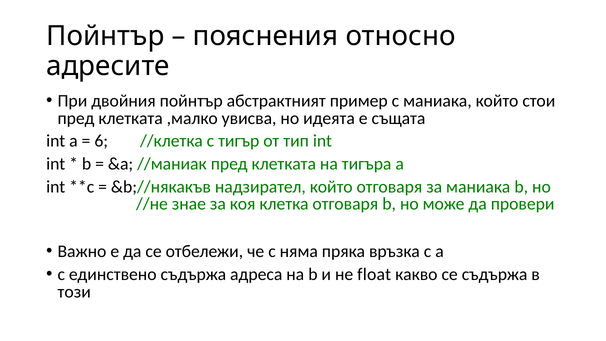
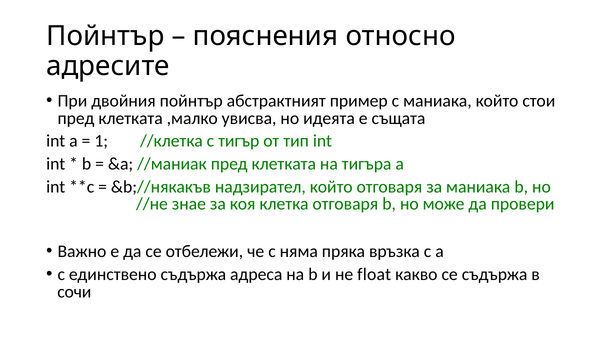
6: 6 -> 1
този: този -> сочи
